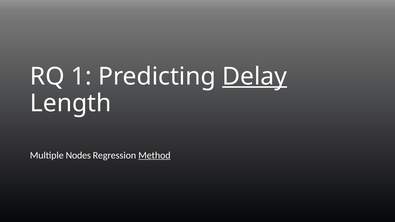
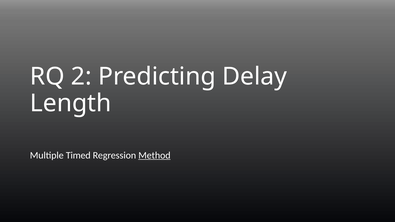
1: 1 -> 2
Delay underline: present -> none
Nodes: Nodes -> Timed
